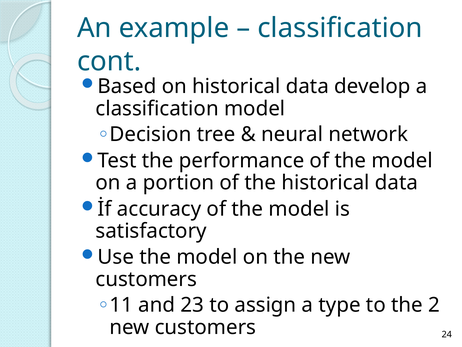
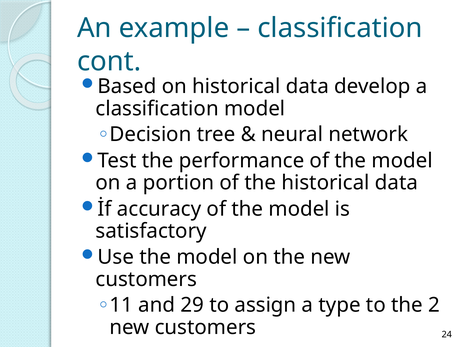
23: 23 -> 29
